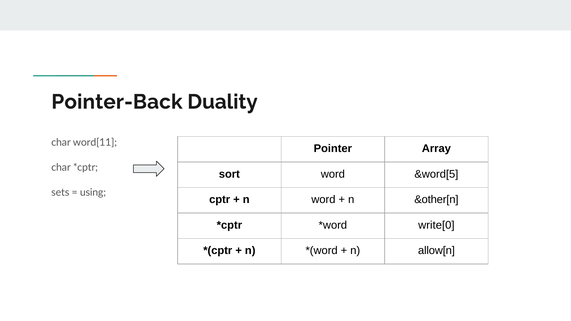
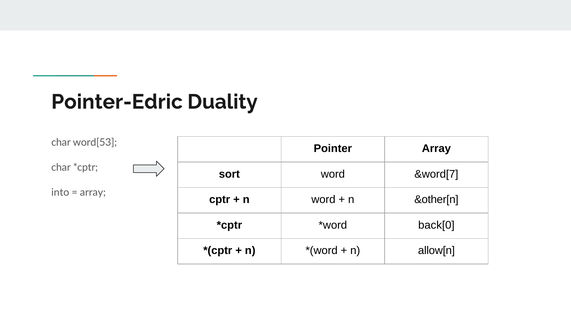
Pointer-Back: Pointer-Back -> Pointer-Edric
word[11: word[11 -> word[53
&word[5: &word[5 -> &word[7
sets: sets -> into
using at (93, 193): using -> array
write[0: write[0 -> back[0
